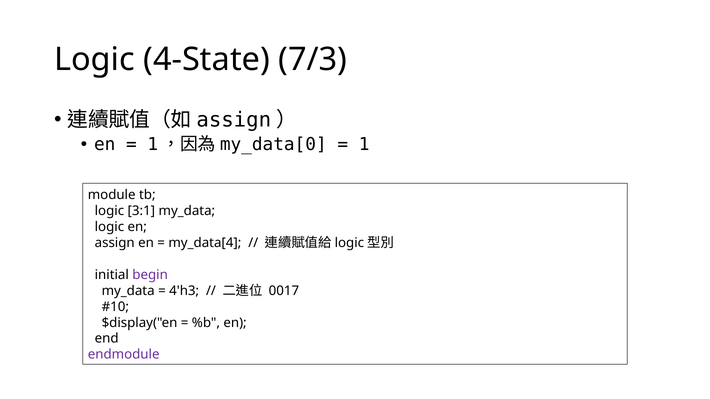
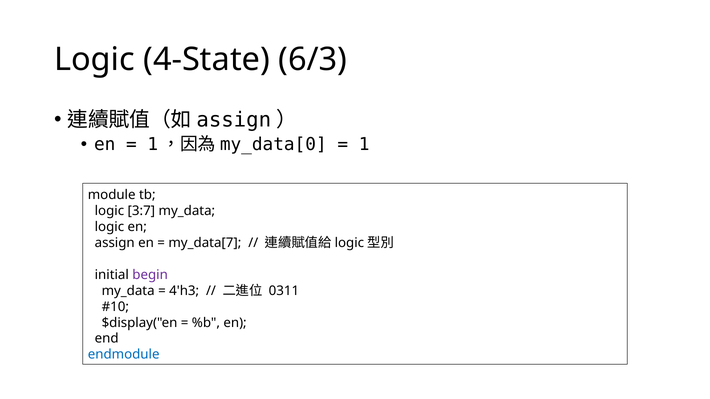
7/3: 7/3 -> 6/3
3:1: 3:1 -> 3:7
my_data[4: my_data[4 -> my_data[7
0017: 0017 -> 0311
endmodule colour: purple -> blue
